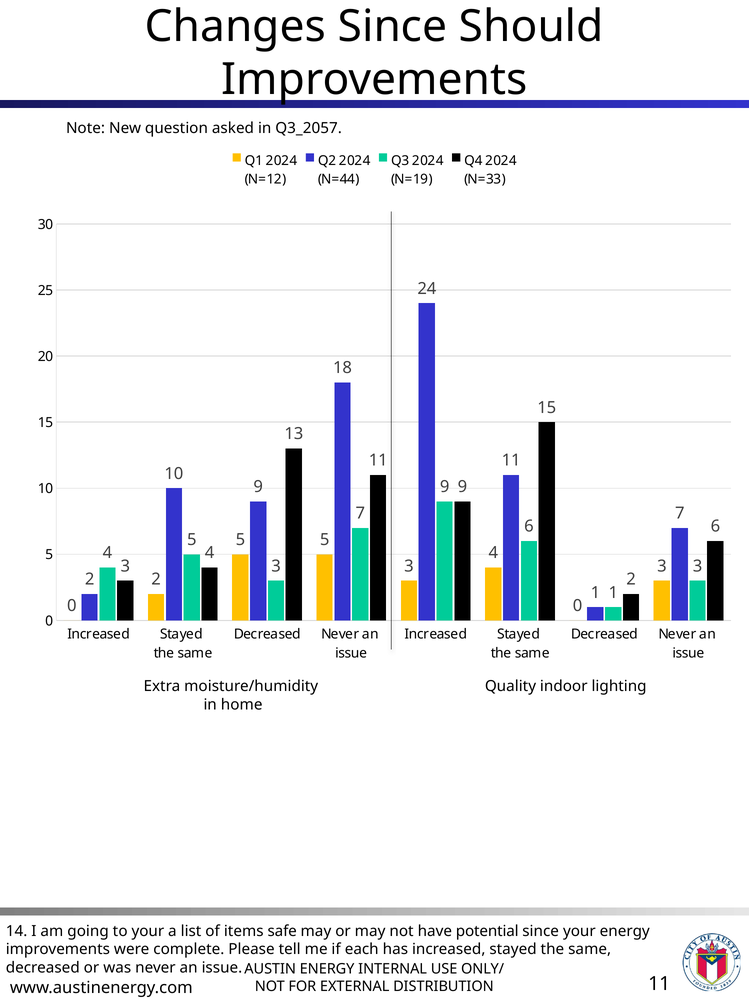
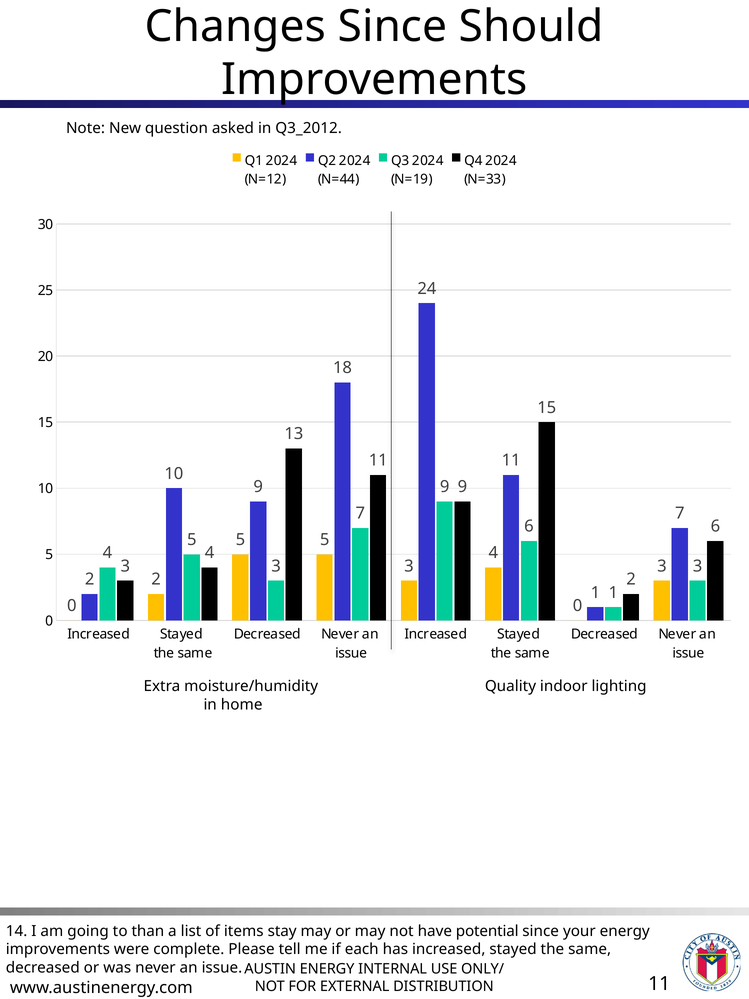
Q3_2057: Q3_2057 -> Q3_2012
to your: your -> than
safe: safe -> stay
